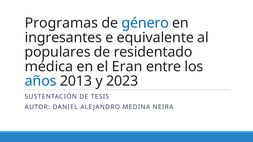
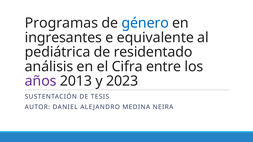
populares: populares -> pediátrica
médica: médica -> análisis
Eran: Eran -> Cifra
años colour: blue -> purple
